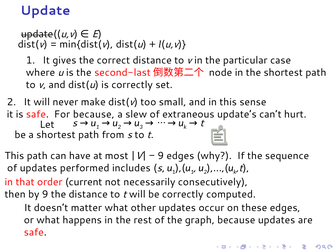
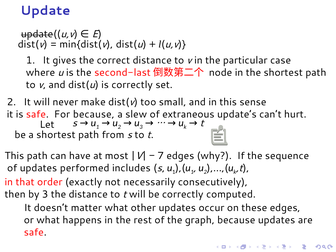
9 at (161, 156): 9 -> 7
current: current -> exactly
by 9: 9 -> 3
